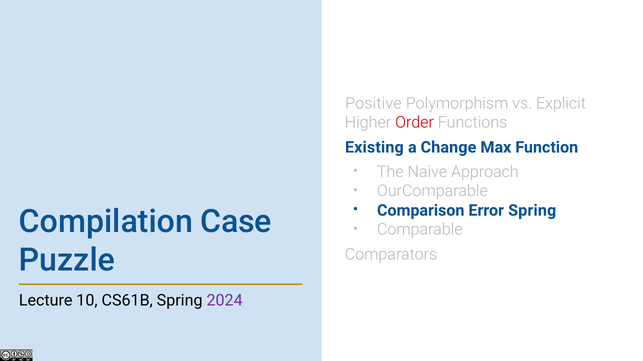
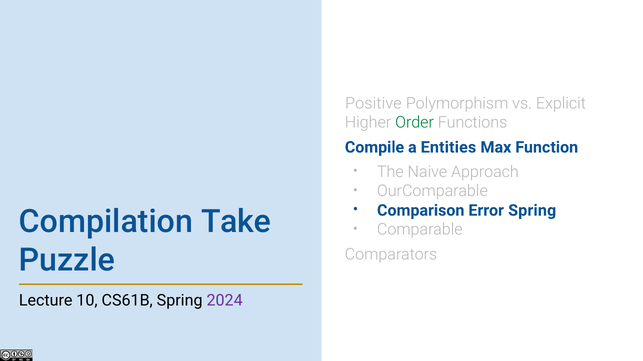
Order colour: red -> green
Existing: Existing -> Compile
Change: Change -> Entities
Case: Case -> Take
